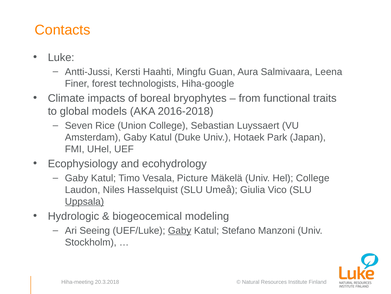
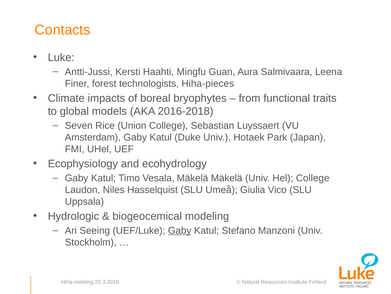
Hiha-google: Hiha-google -> Hiha-pieces
Vesala Picture: Picture -> Mäkelä
Uppsala underline: present -> none
